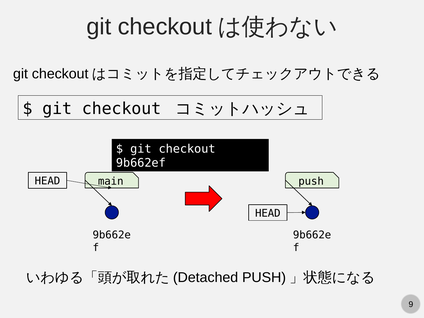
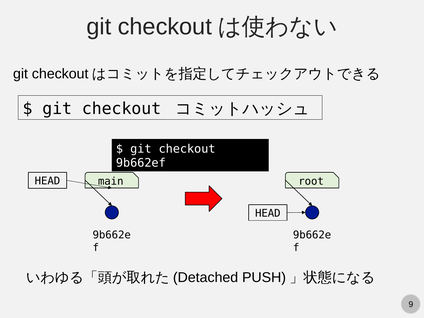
push at (311, 181): push -> root
